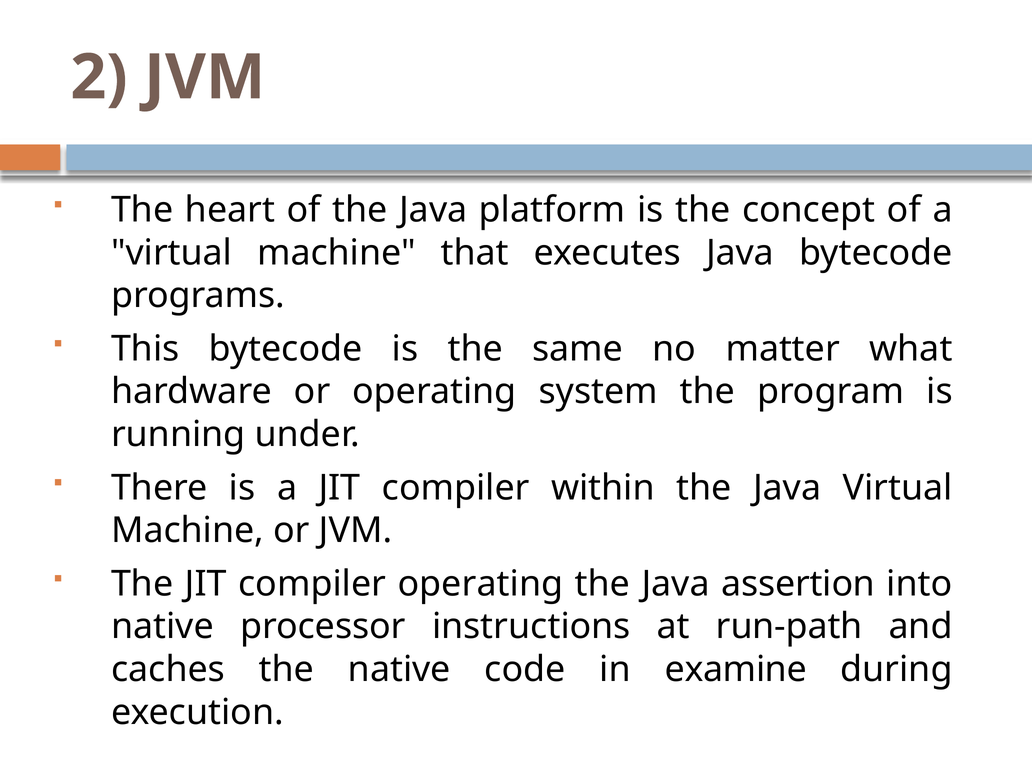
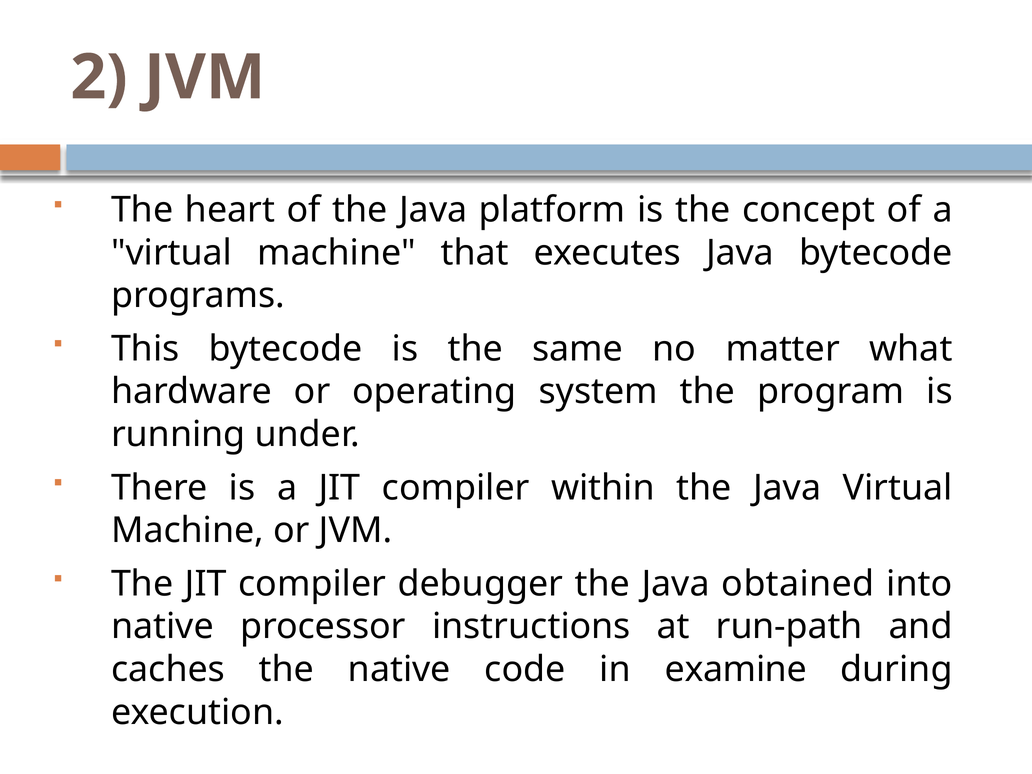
compiler operating: operating -> debugger
assertion: assertion -> obtained
